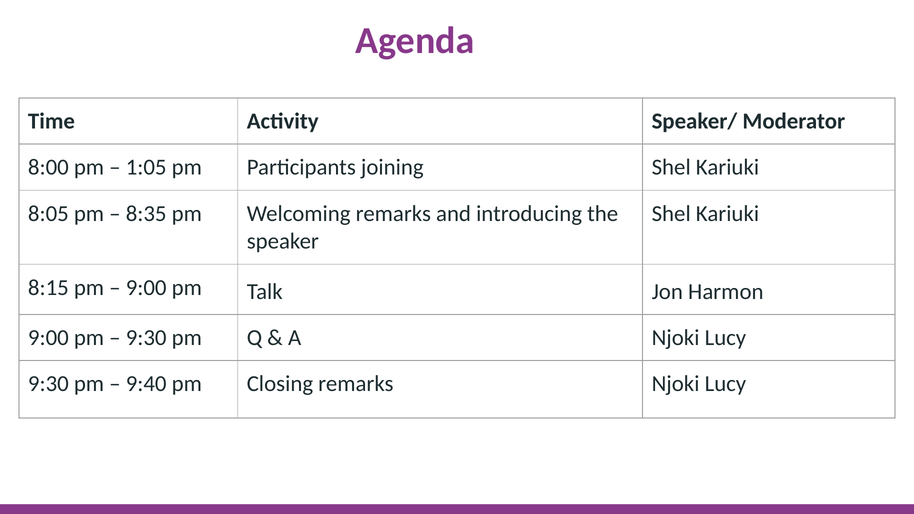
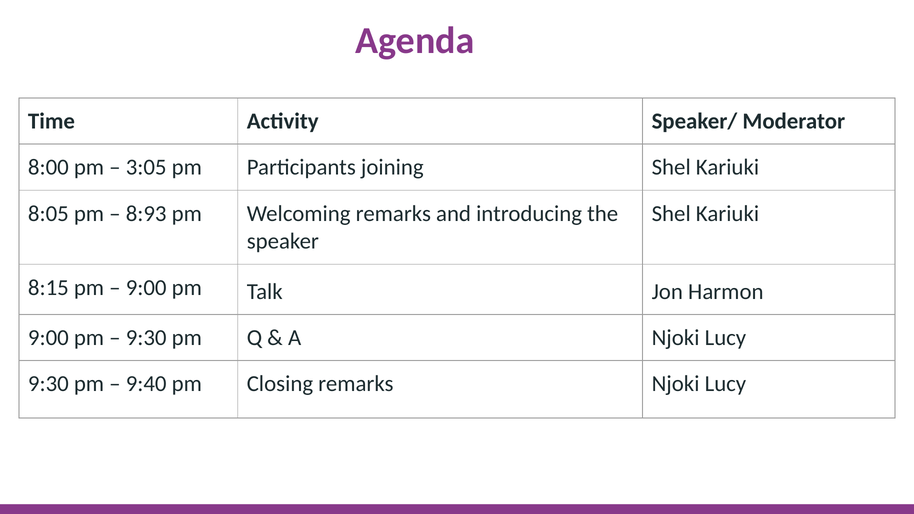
1:05: 1:05 -> 3:05
8:35: 8:35 -> 8:93
